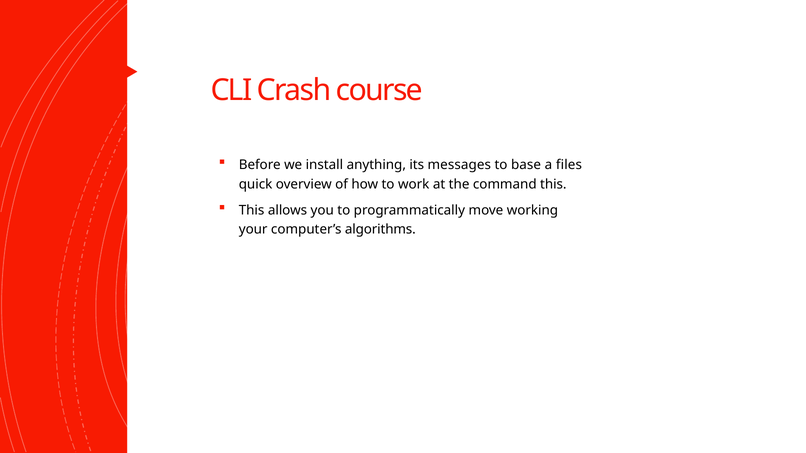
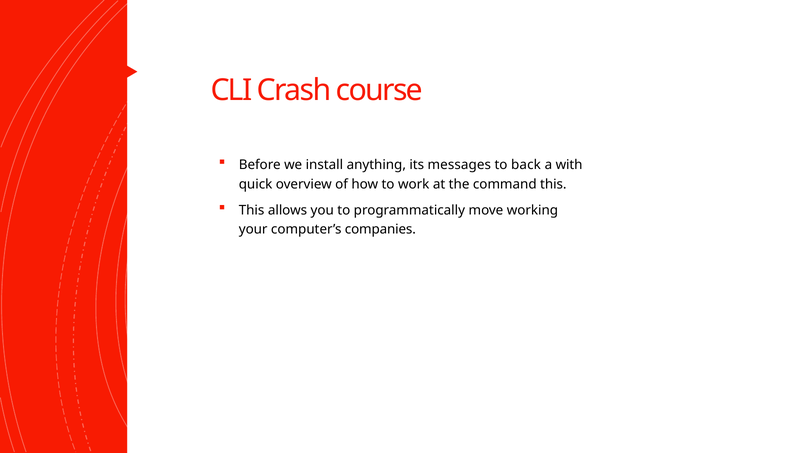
base: base -> back
files: files -> with
algorithms: algorithms -> companies
